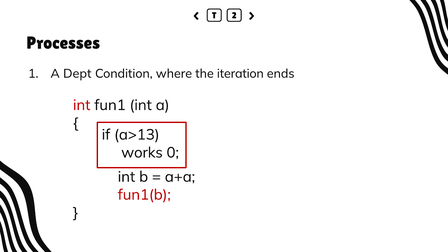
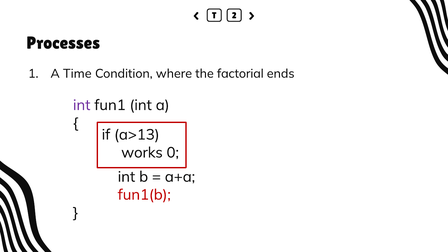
Dept: Dept -> Time
iteration: iteration -> factorial
int at (82, 105) colour: red -> purple
